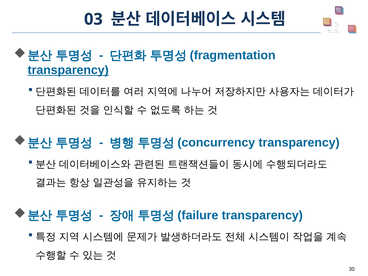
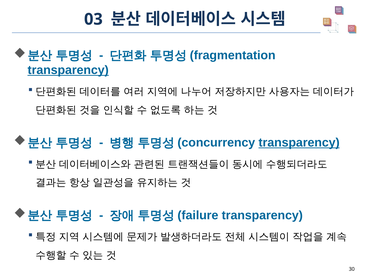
transparency at (299, 143) underline: none -> present
